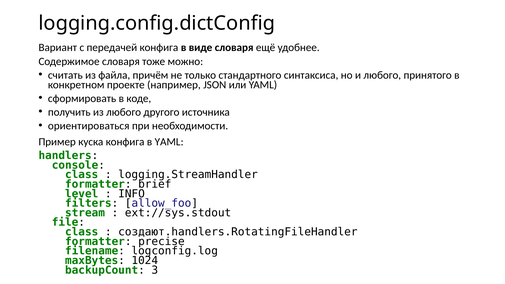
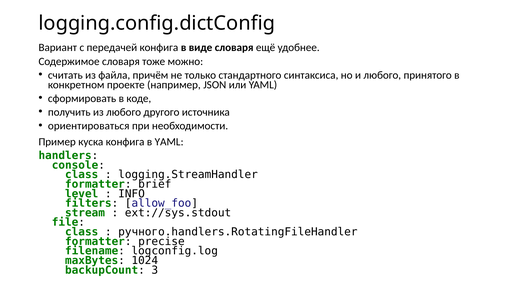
создают.handlers.RotatingFileHandler: создают.handlers.RotatingFileHandler -> ручного.handlers.RotatingFileHandler
